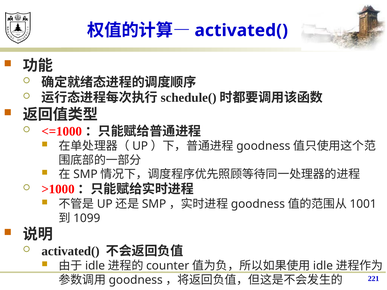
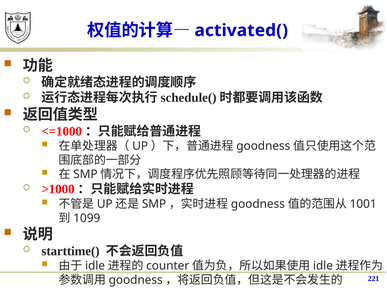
activated( at (71, 251): activated( -> starttime(
